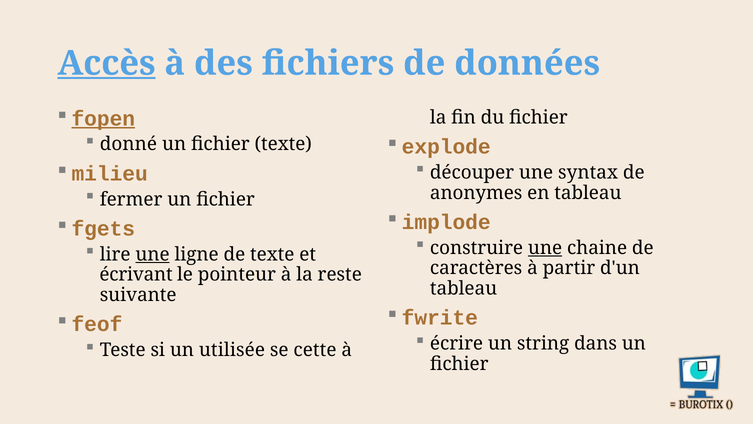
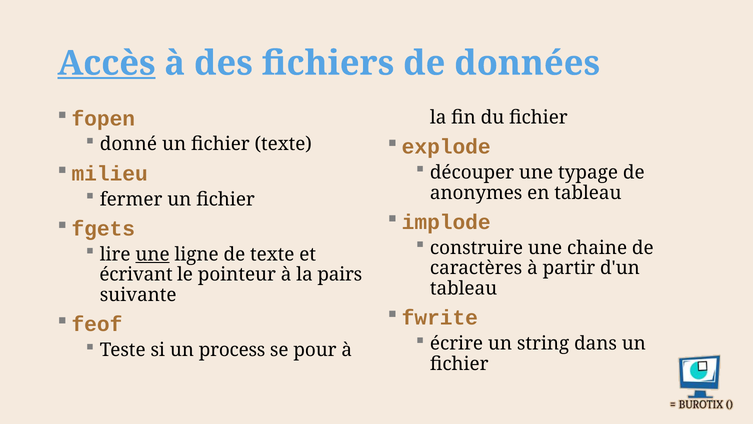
fopen underline: present -> none
syntax: syntax -> typage
une at (545, 248) underline: present -> none
reste: reste -> pairs
utilisée: utilisée -> process
cette: cette -> pour
